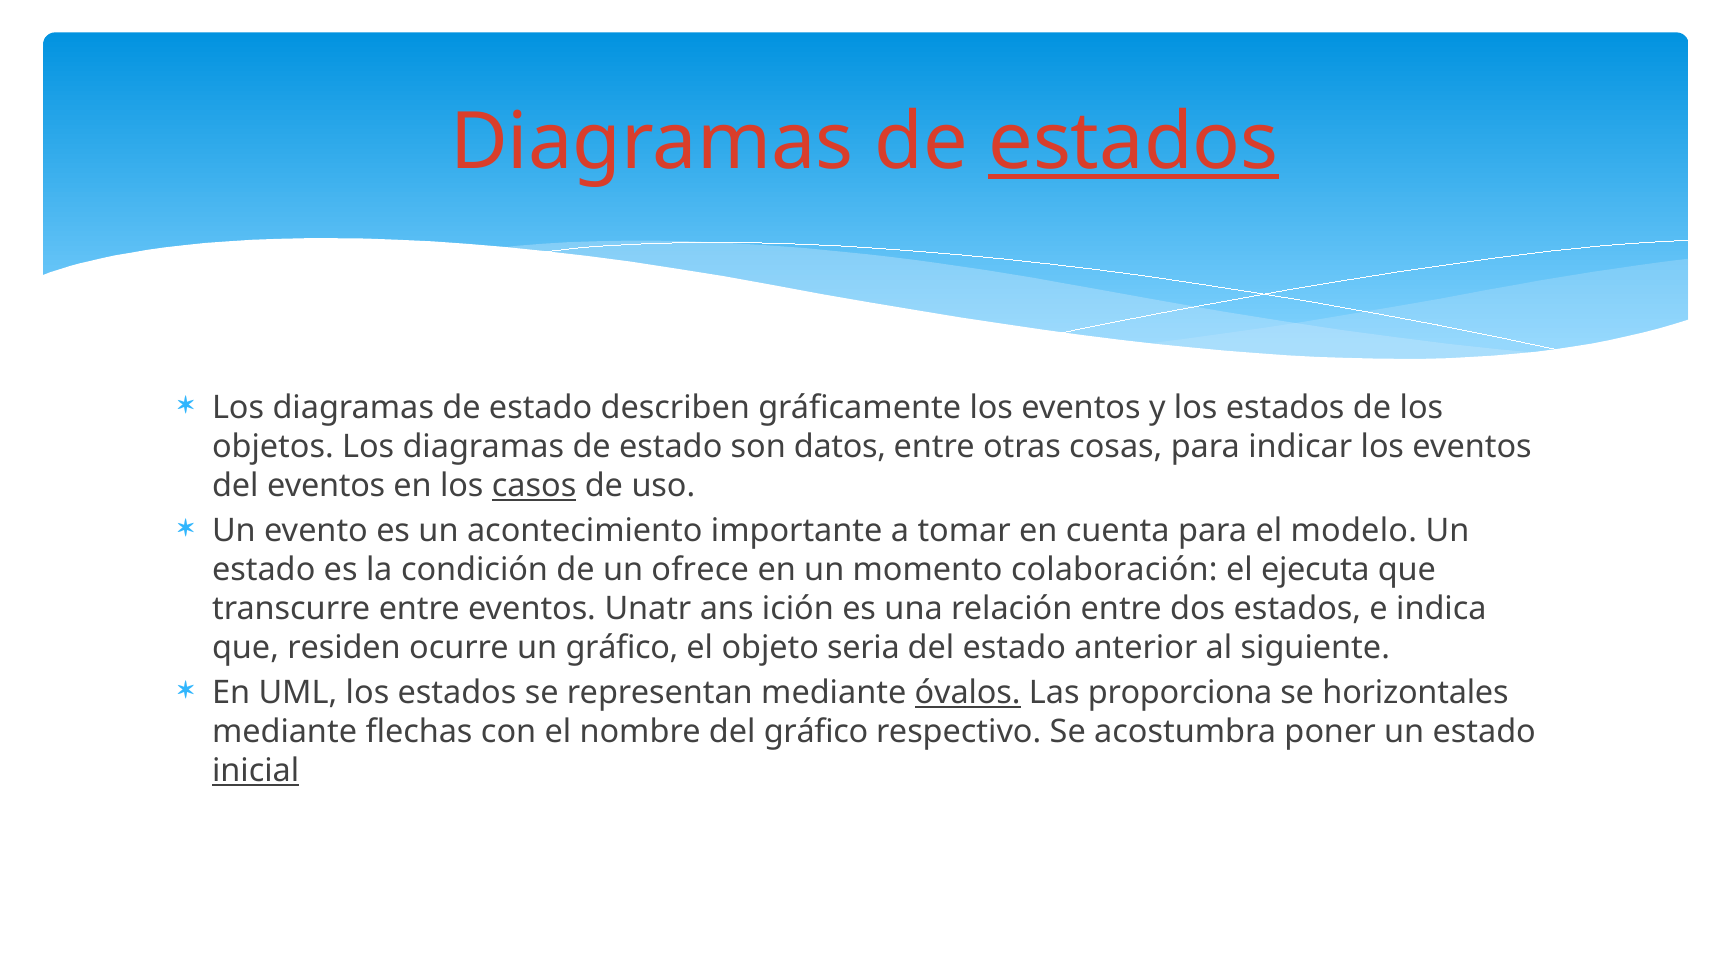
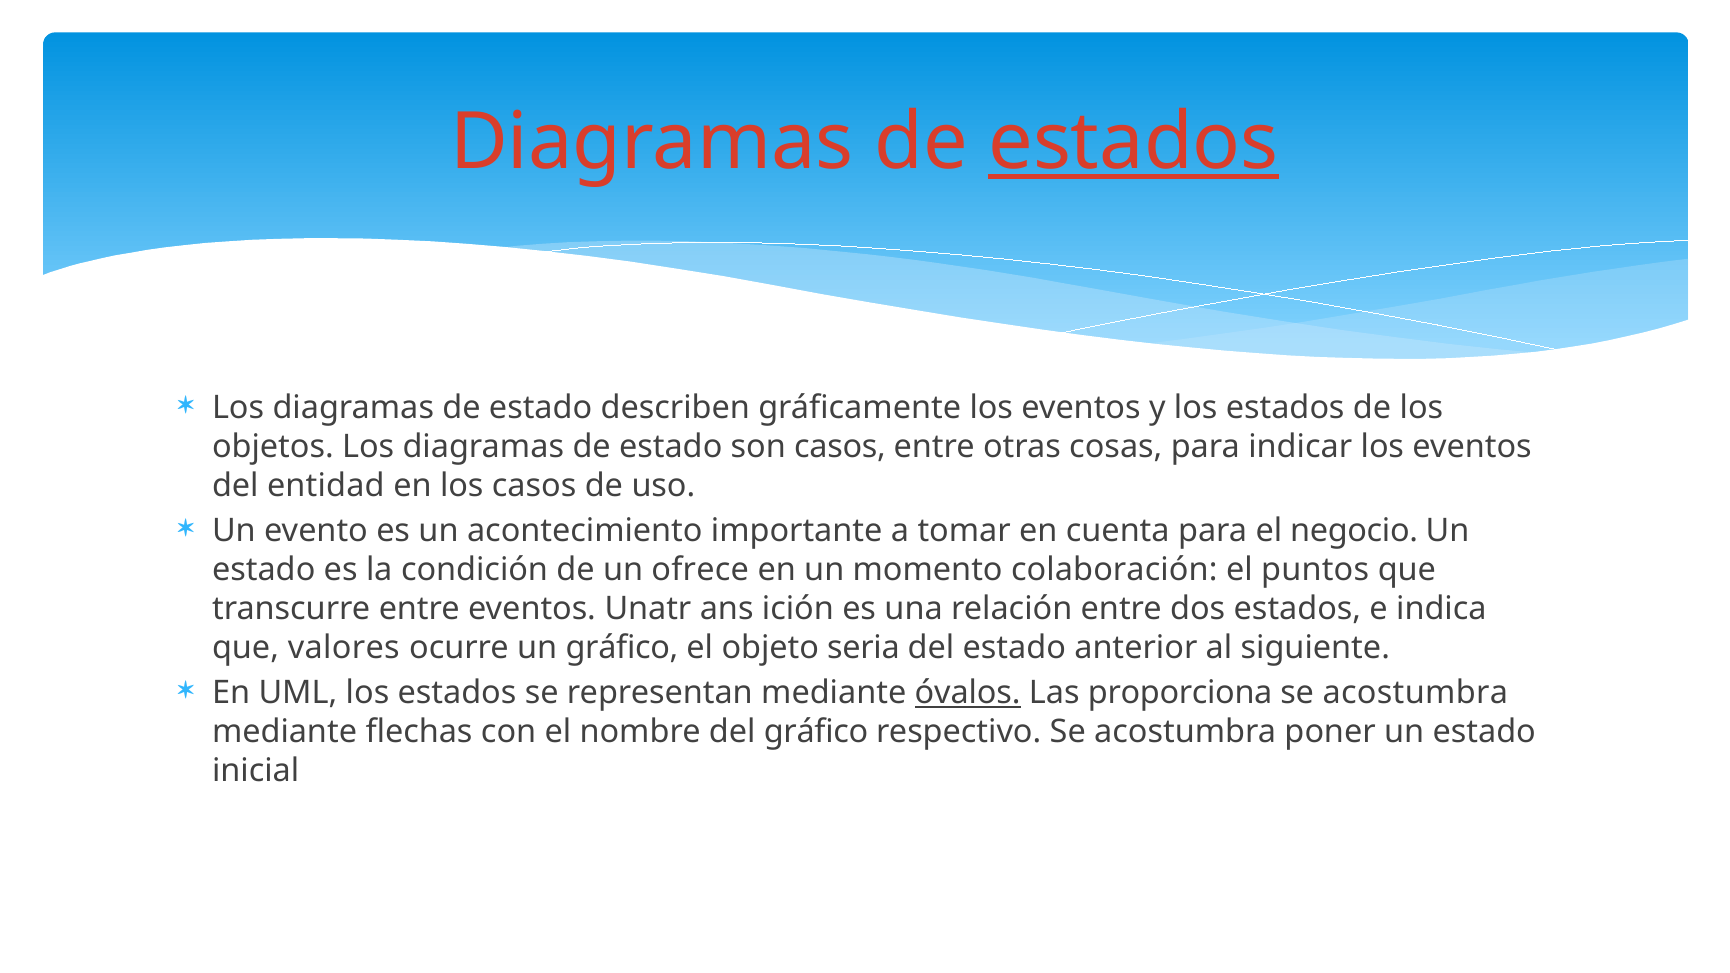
son datos: datos -> casos
del eventos: eventos -> entidad
casos at (534, 486) underline: present -> none
modelo: modelo -> negocio
ejecuta: ejecuta -> puntos
residen: residen -> valores
horizontales at (1416, 693): horizontales -> acostumbra
inicial underline: present -> none
